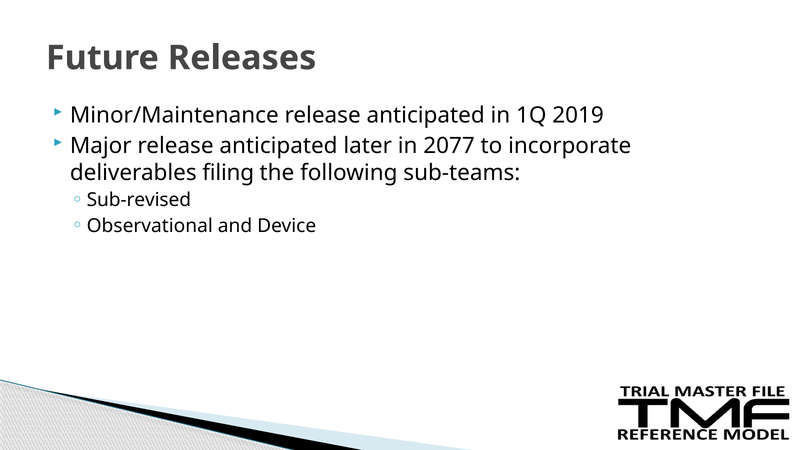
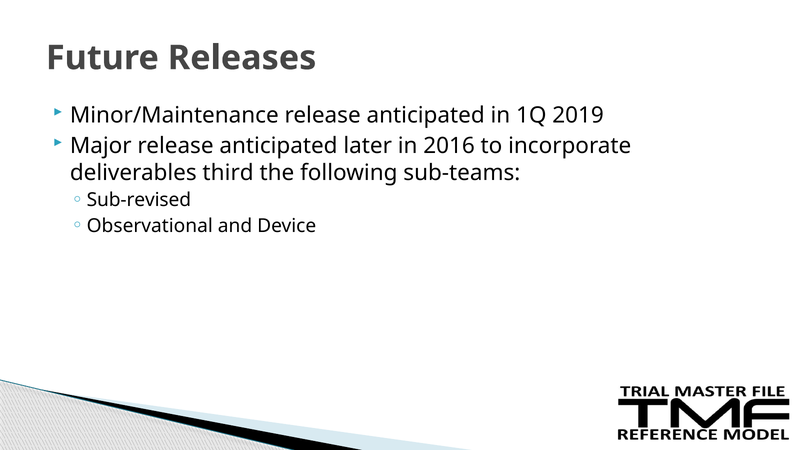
2077: 2077 -> 2016
filing: filing -> third
